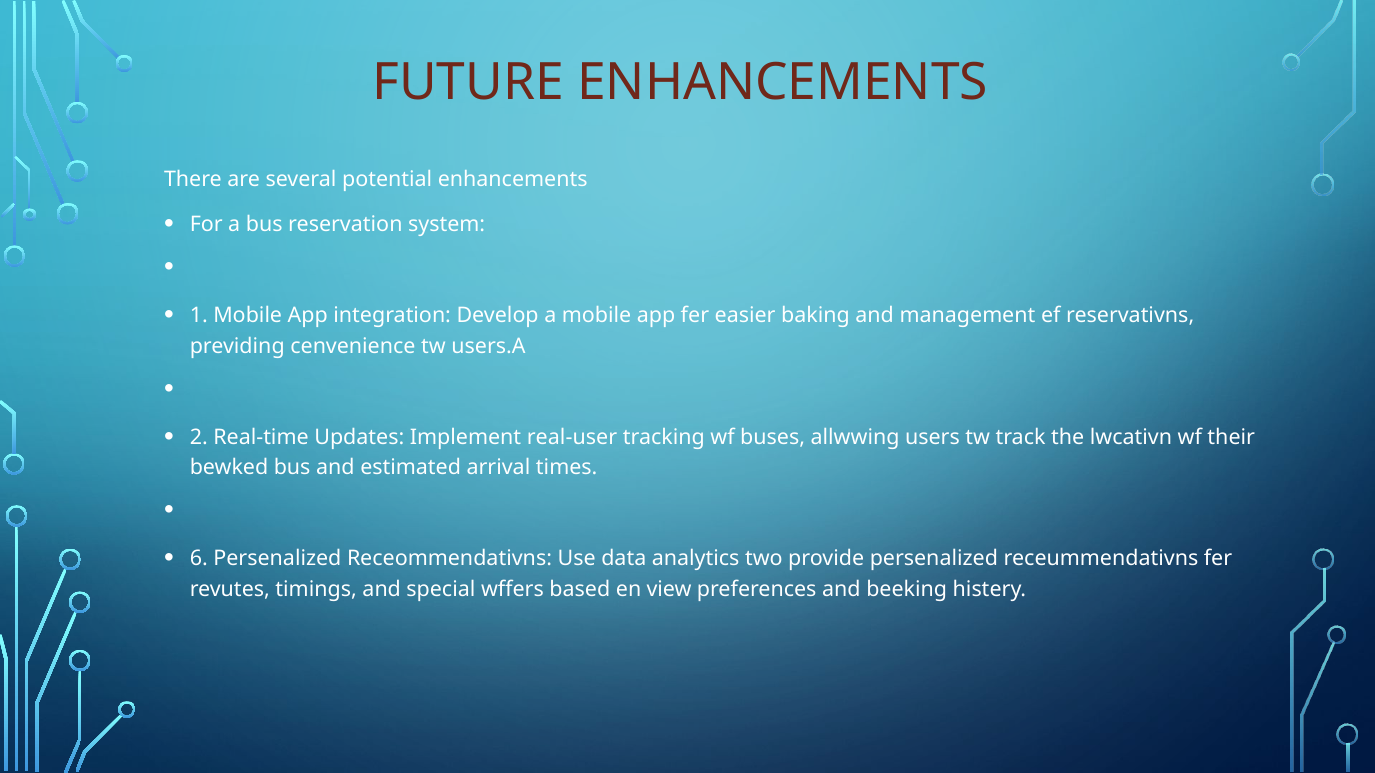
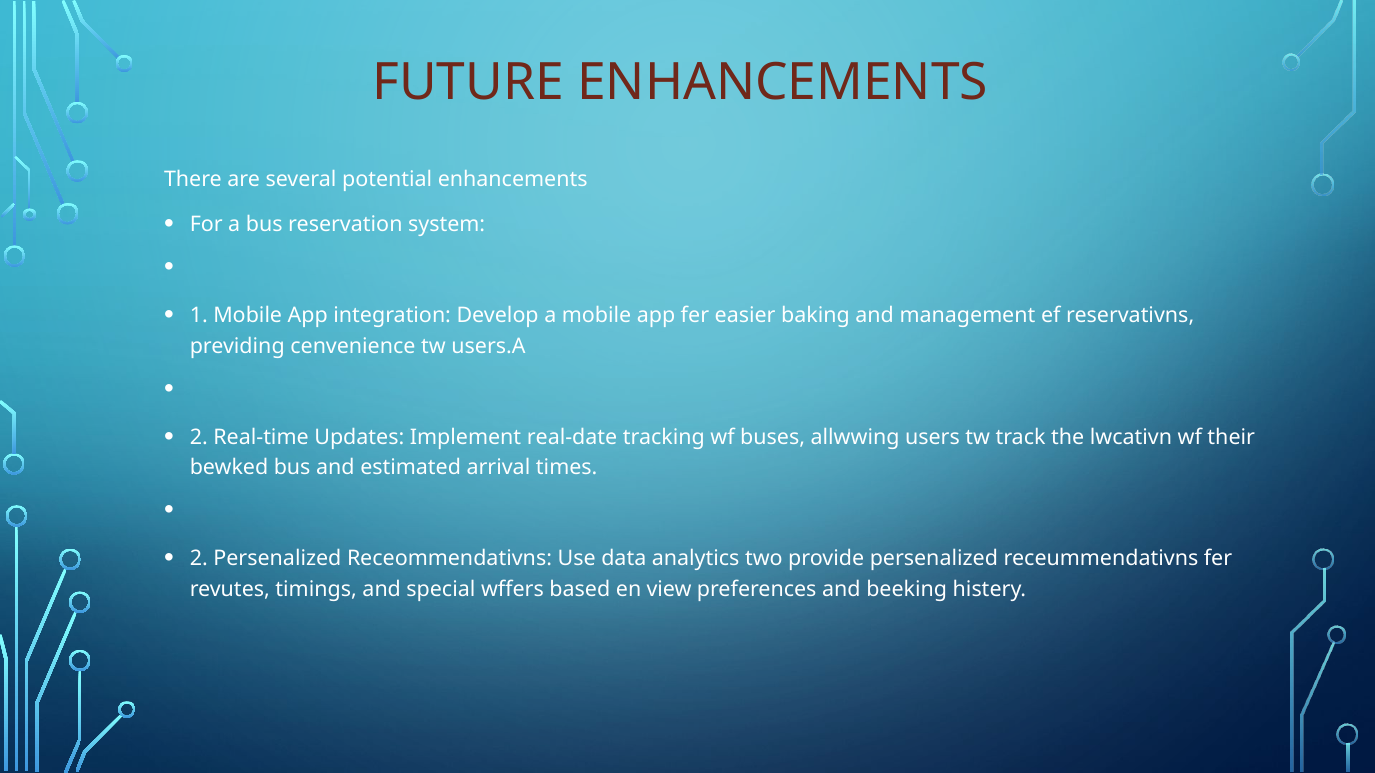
real-user: real-user -> real-date
6 at (199, 559): 6 -> 2
